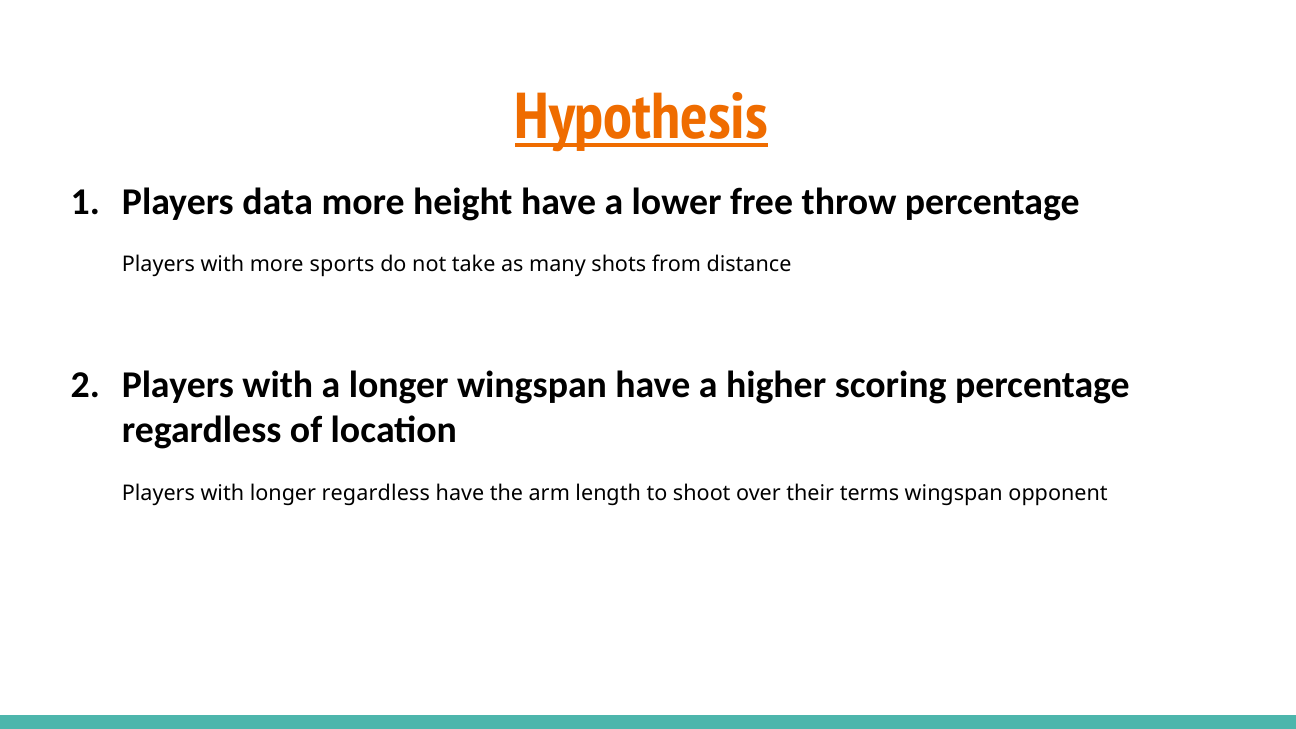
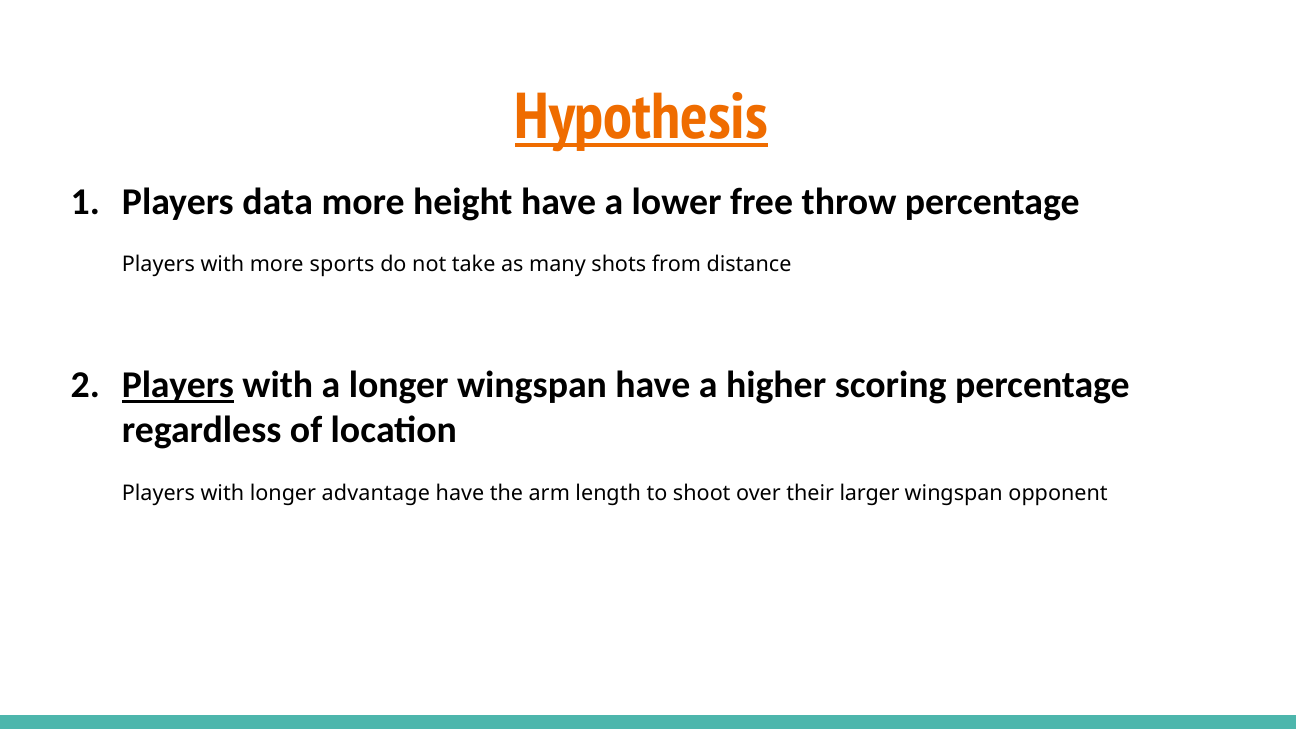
Players at (178, 385) underline: none -> present
longer regardless: regardless -> advantage
terms: terms -> larger
